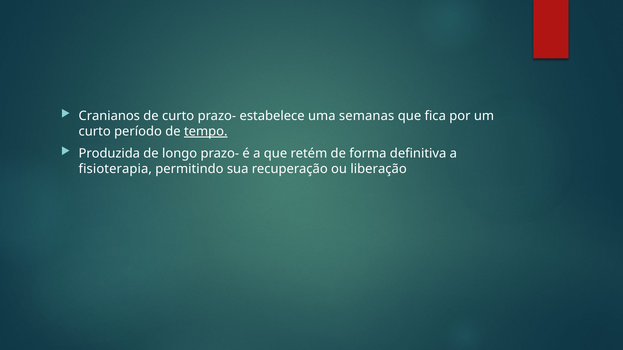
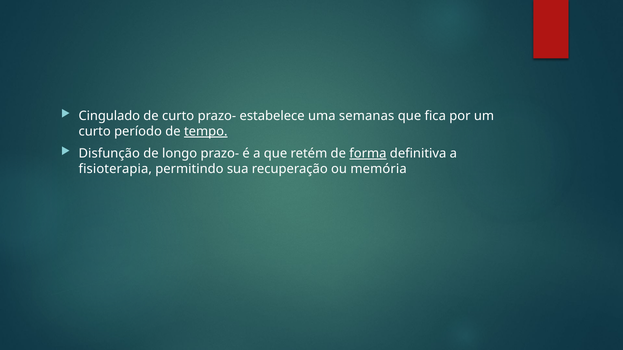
Cranianos: Cranianos -> Cingulado
Produzida: Produzida -> Disfunção
forma underline: none -> present
liberação: liberação -> memória
